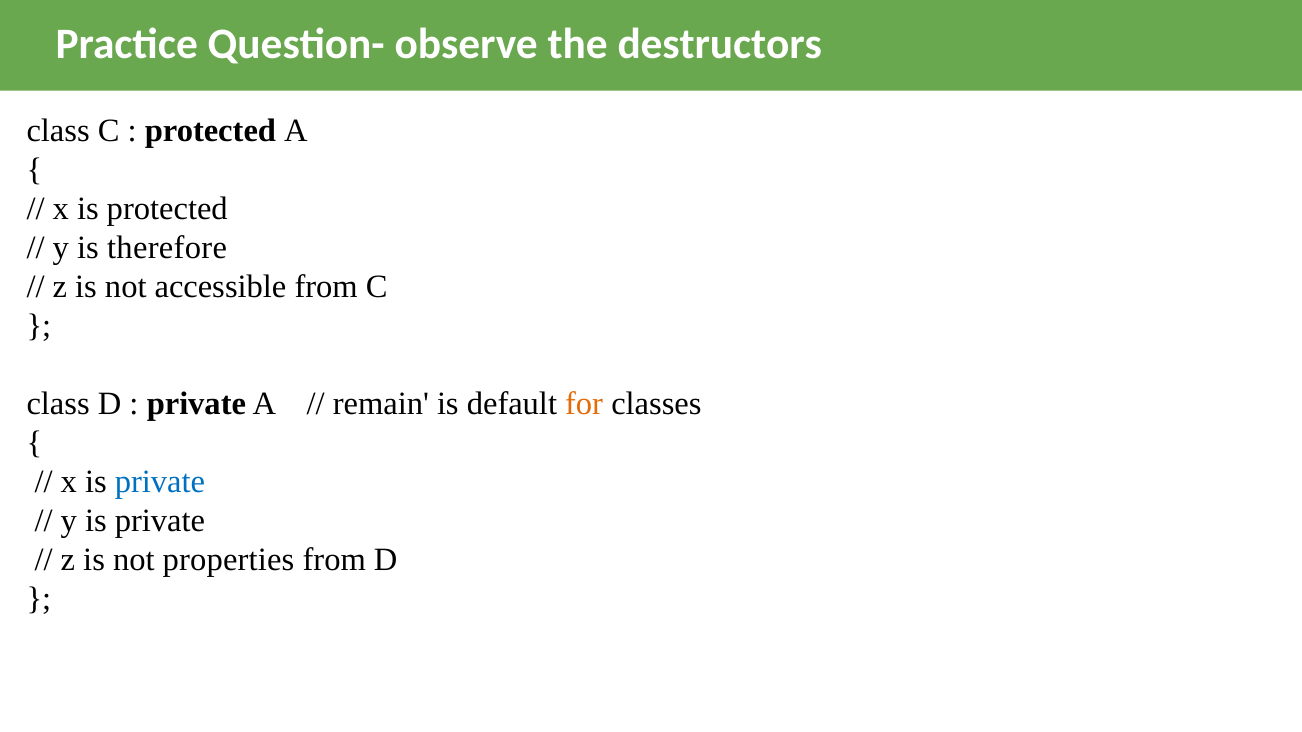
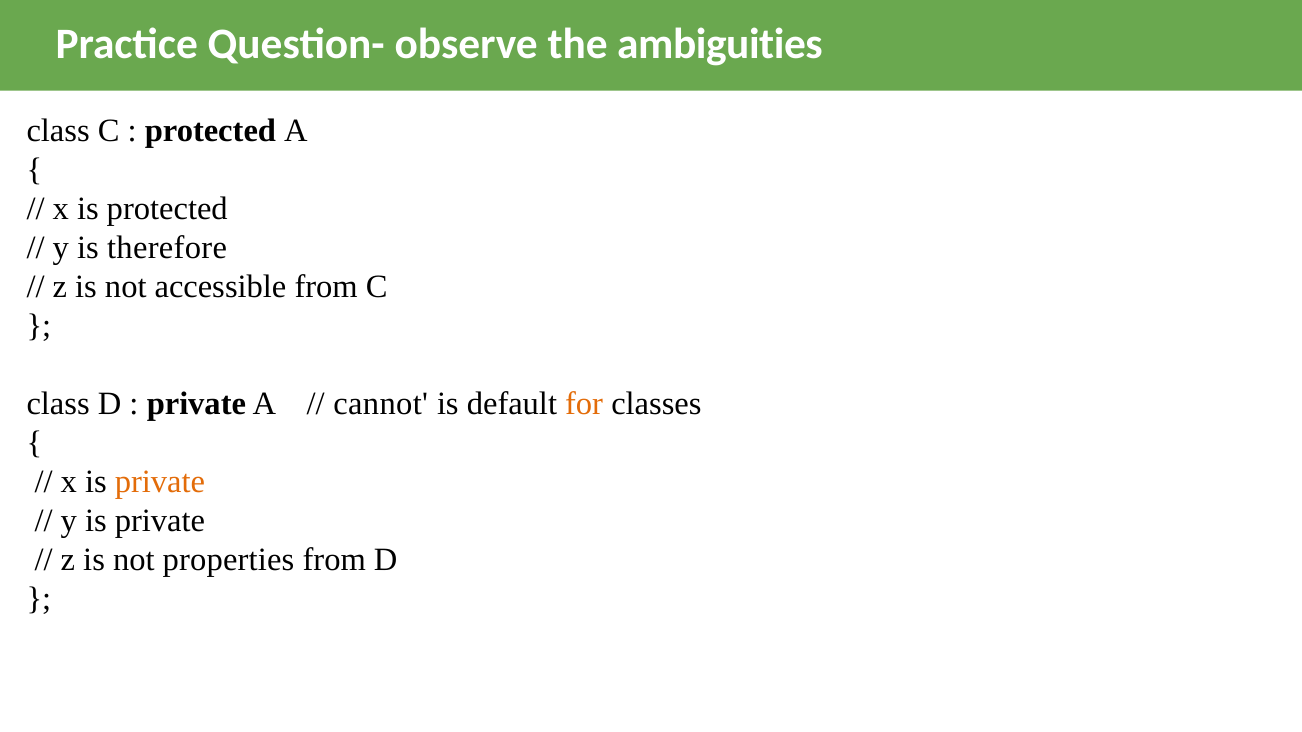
destructors: destructors -> ambiguities
remain: remain -> cannot
private at (160, 482) colour: blue -> orange
